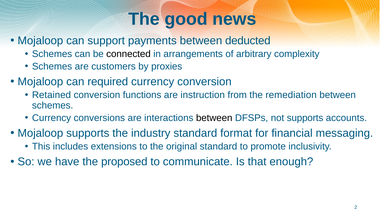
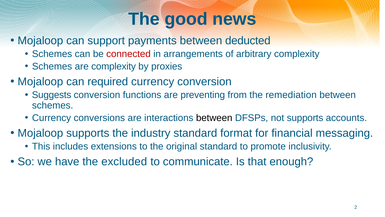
connected colour: black -> red
are customers: customers -> complexity
Retained: Retained -> Suggests
instruction: instruction -> preventing
proposed: proposed -> excluded
